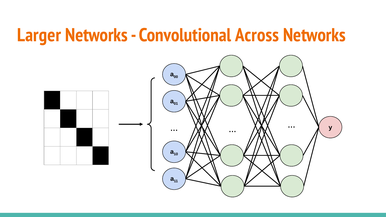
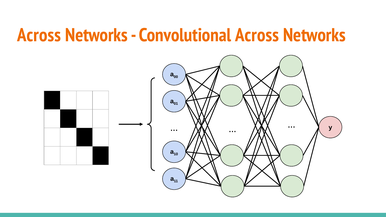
Larger at (39, 35): Larger -> Across
